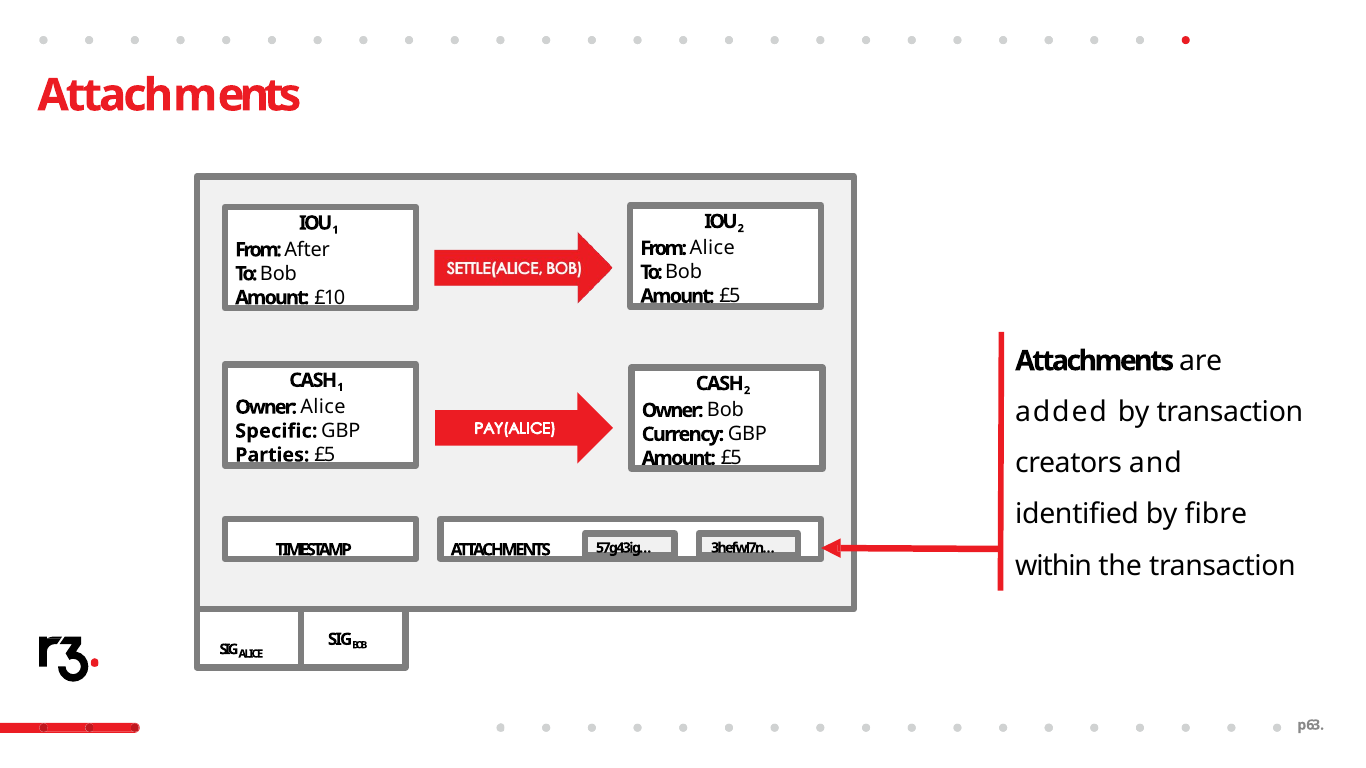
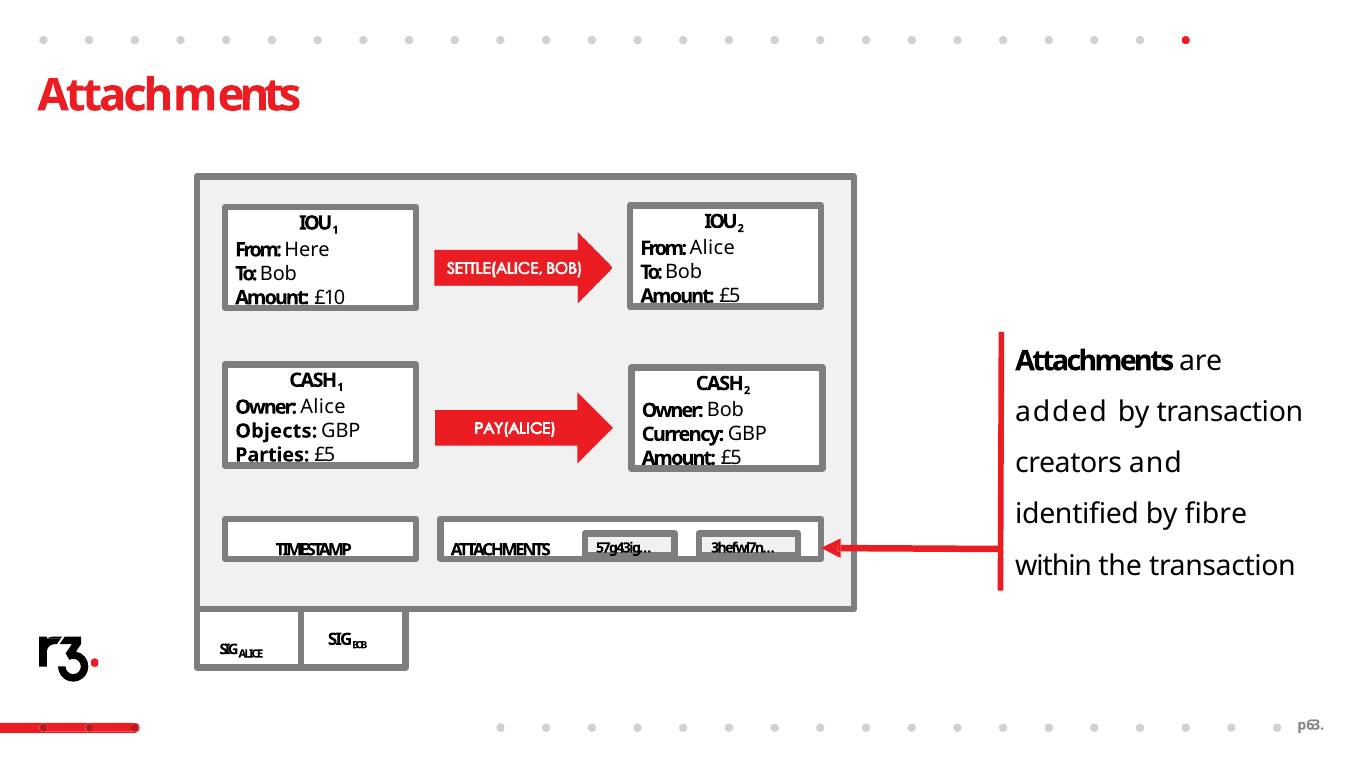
After: After -> Here
Specific: Specific -> Objects
